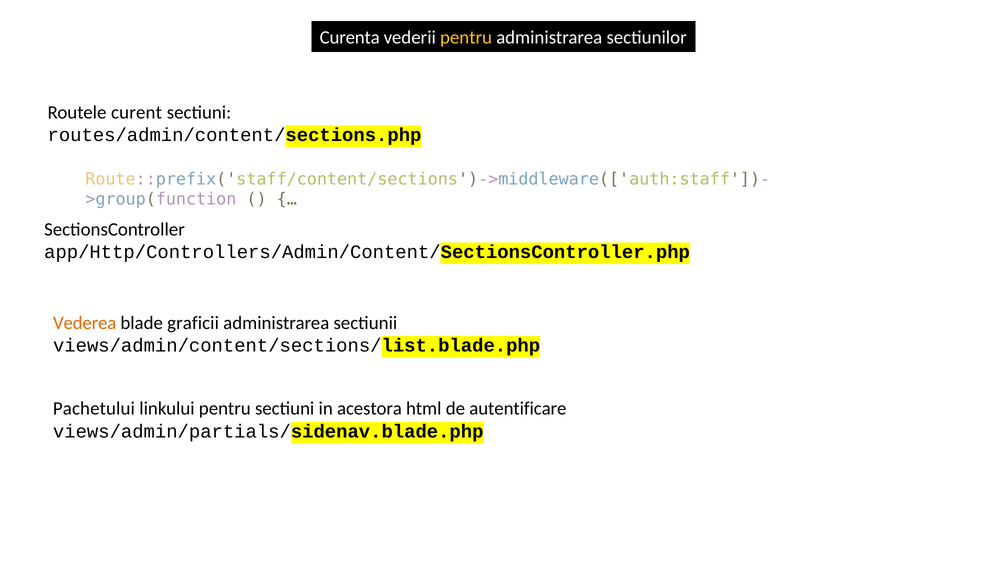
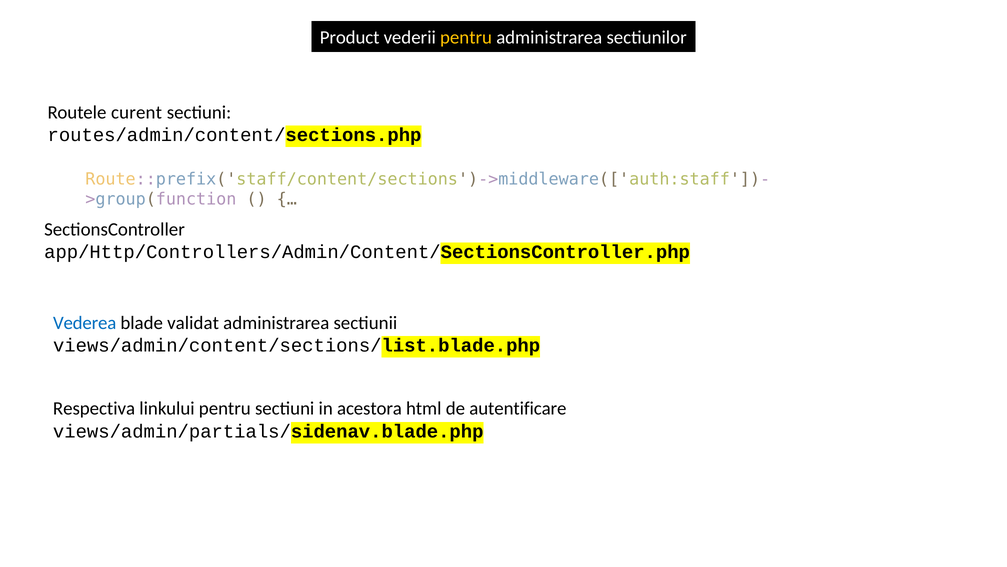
Curenta: Curenta -> Product
Vederea colour: orange -> blue
graficii: graficii -> validat
Pachetului: Pachetului -> Respectiva
